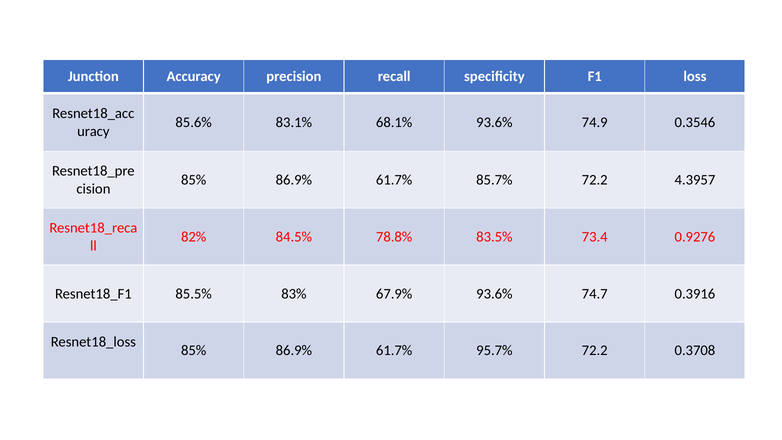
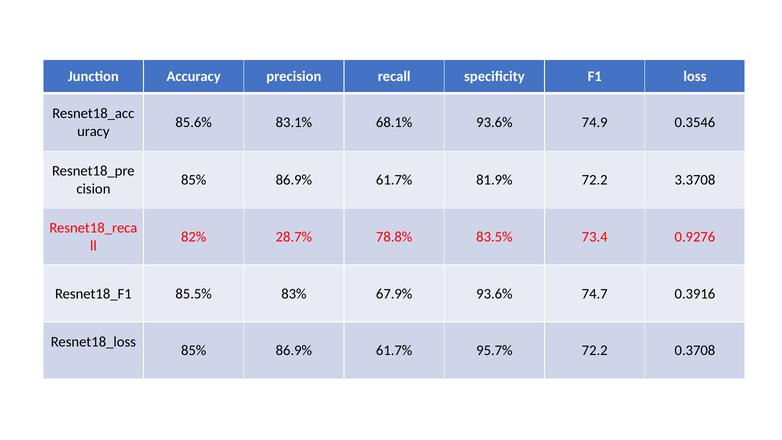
85.7%: 85.7% -> 81.9%
4.3957: 4.3957 -> 3.3708
84.5%: 84.5% -> 28.7%
